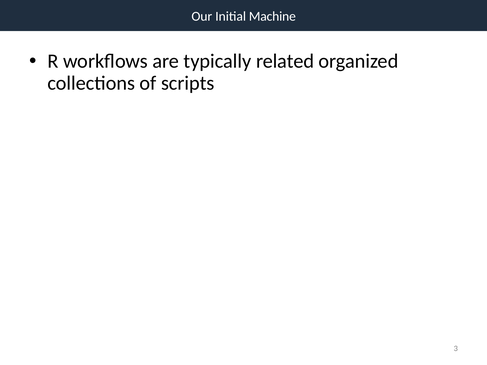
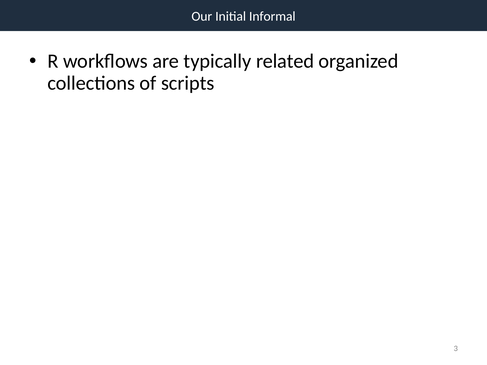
Machine: Machine -> Informal
